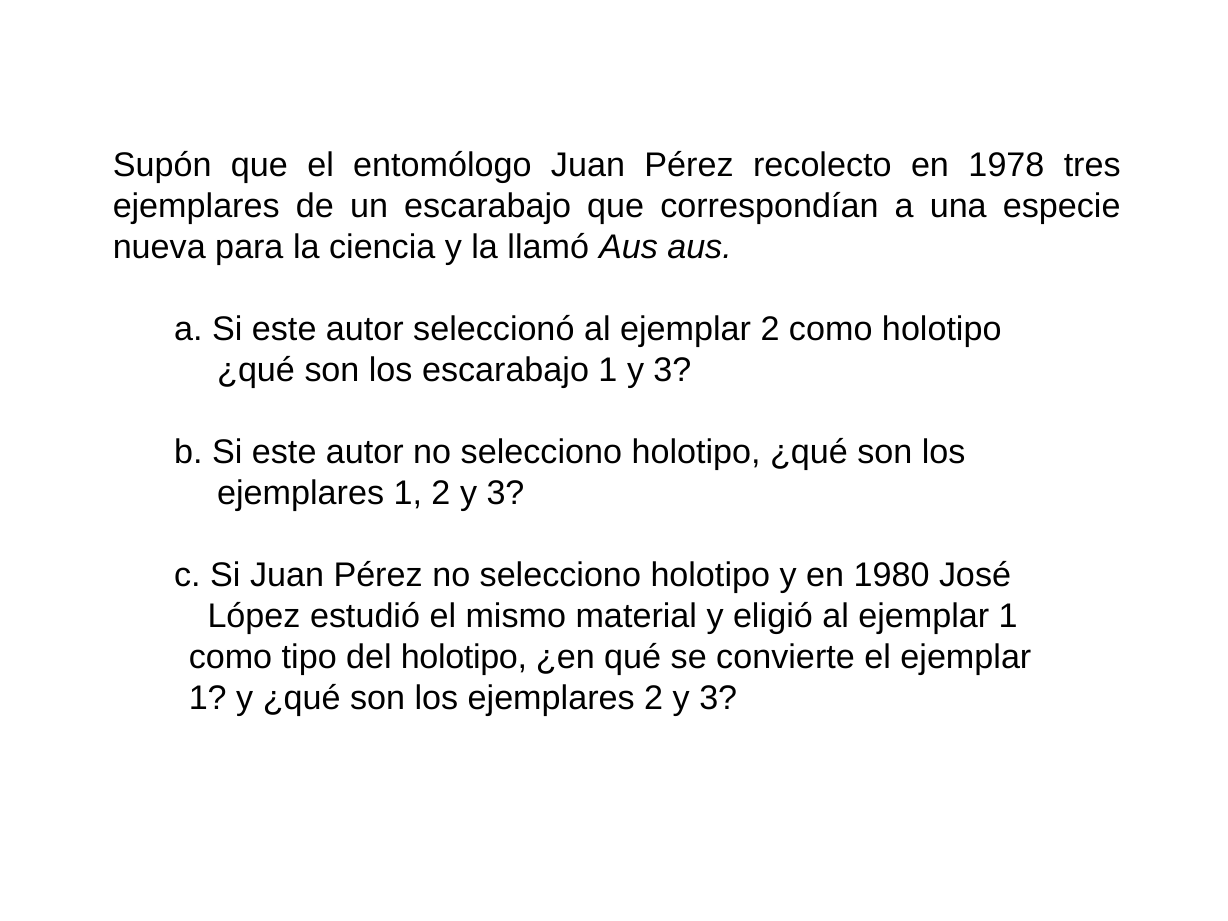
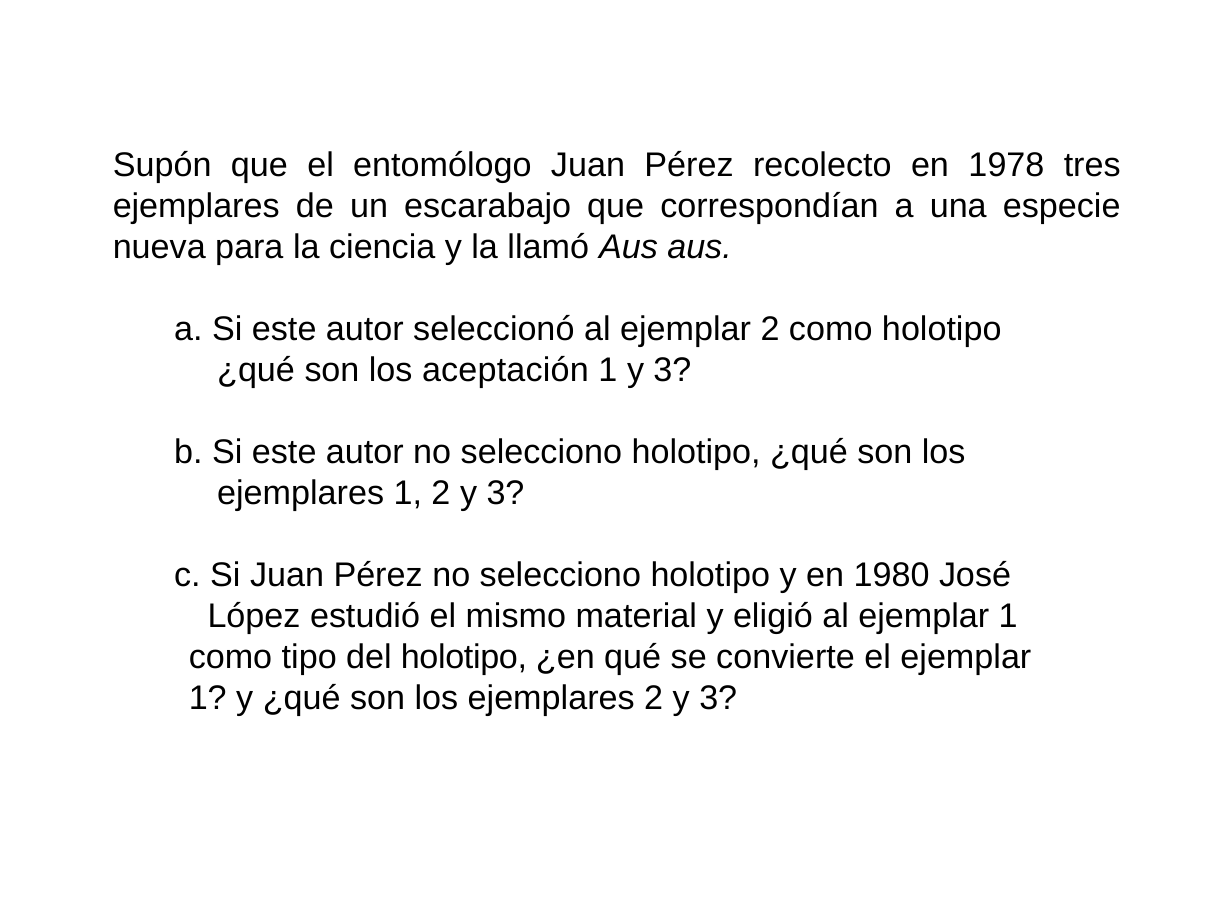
los escarabajo: escarabajo -> aceptación
